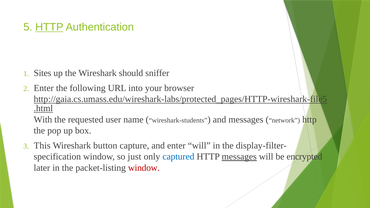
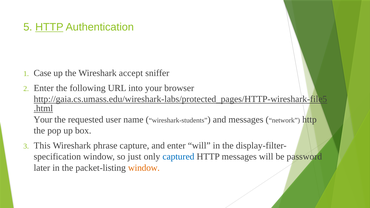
Sites: Sites -> Case
should: should -> accept
With at (43, 120): With -> Your
button: button -> phrase
messages at (239, 157) underline: present -> none
encrypted: encrypted -> password
window at (144, 168) colour: red -> orange
